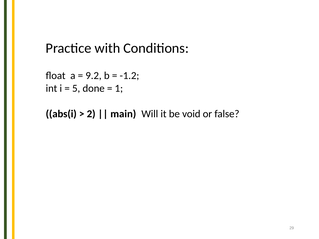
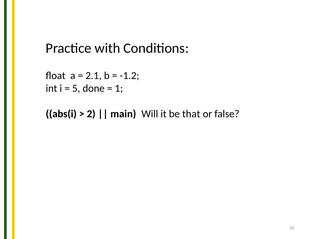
9.2: 9.2 -> 2.1
void: void -> that
